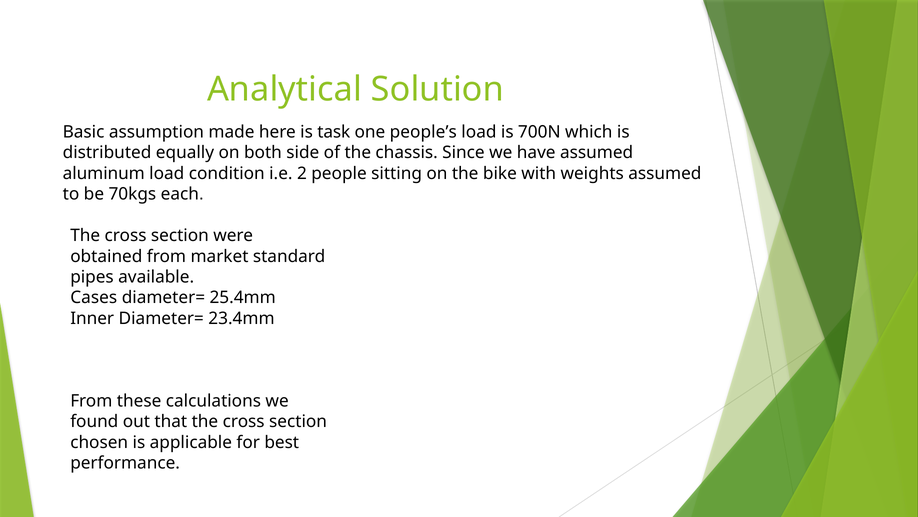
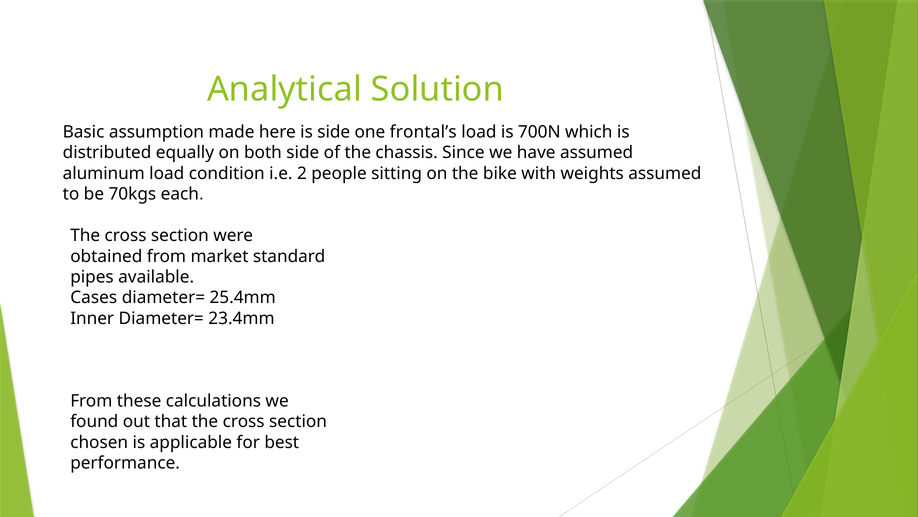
is task: task -> side
people’s: people’s -> frontal’s
